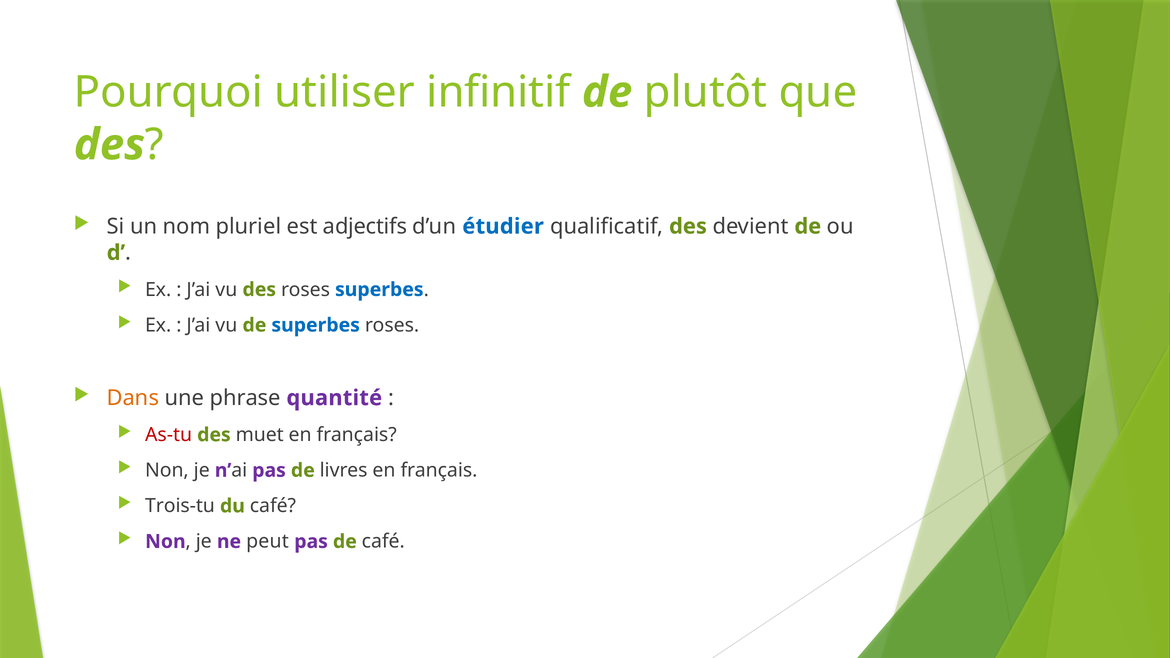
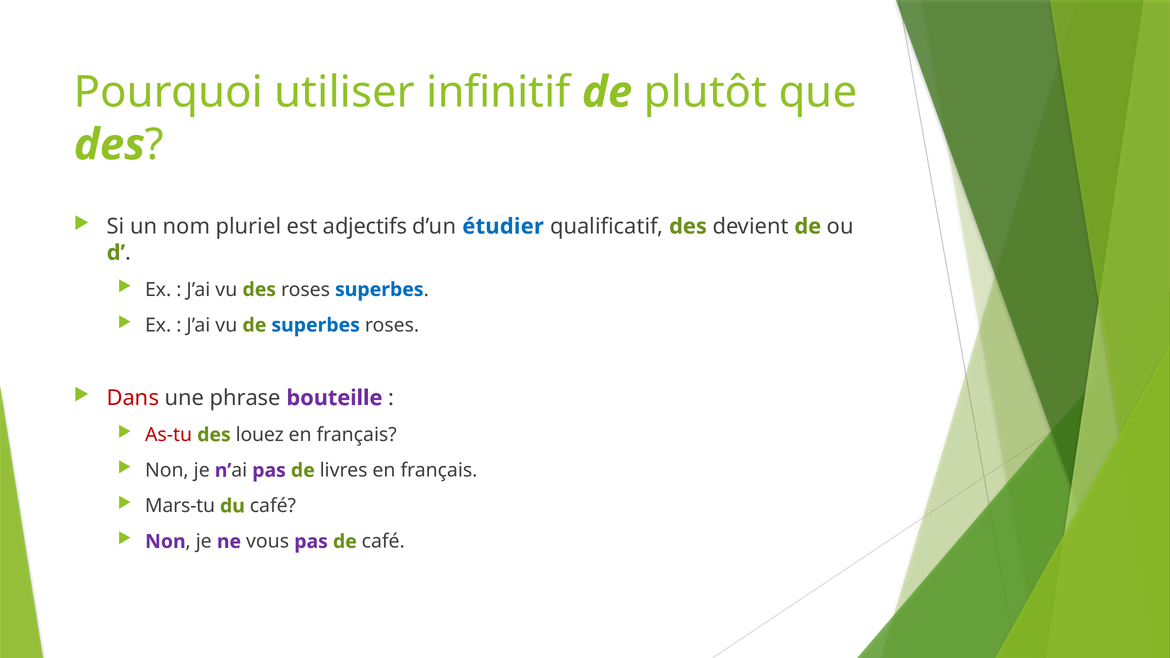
Dans colour: orange -> red
quantité: quantité -> bouteille
muet: muet -> louez
Trois-tu: Trois-tu -> Mars-tu
peut: peut -> vous
